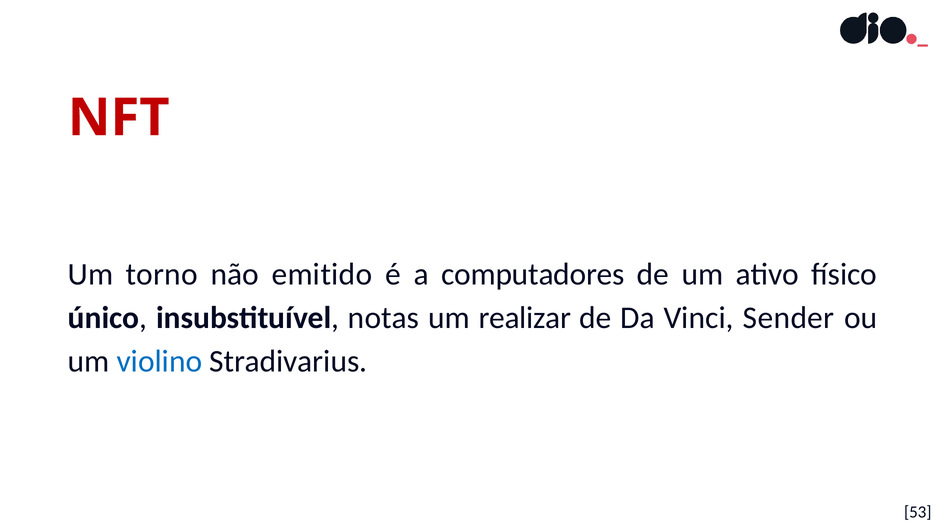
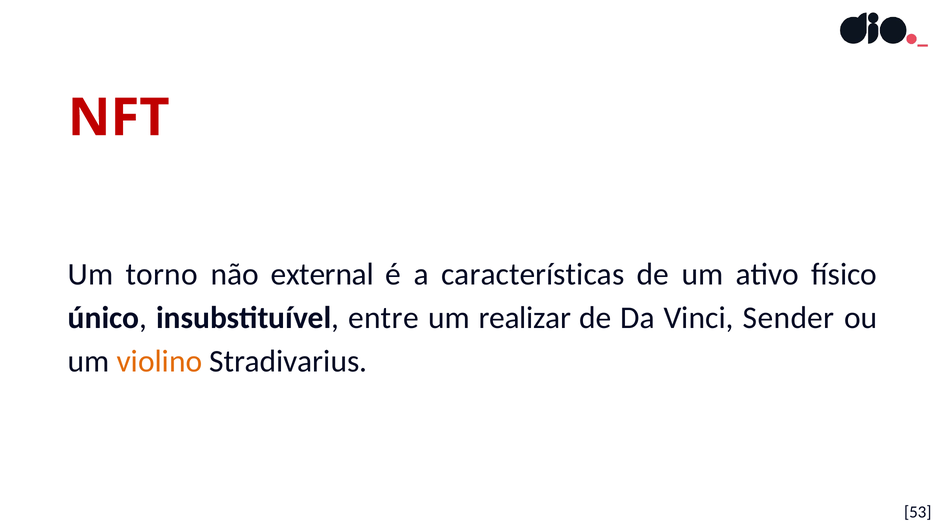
emitido: emitido -> external
computadores: computadores -> características
notas: notas -> entre
violino colour: blue -> orange
